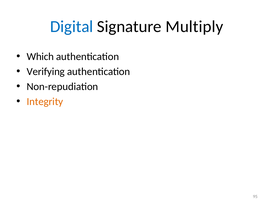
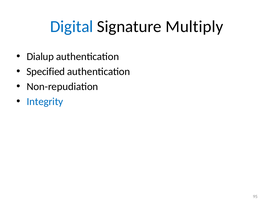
Which: Which -> Dialup
Verifying: Verifying -> Specified
Integrity colour: orange -> blue
